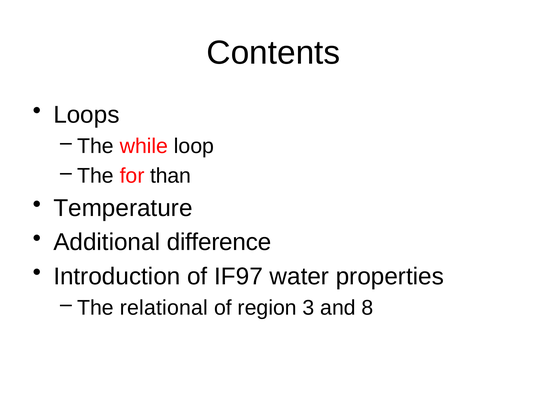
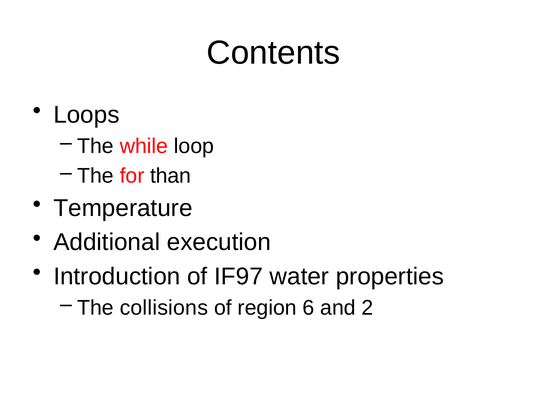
difference: difference -> execution
relational: relational -> collisions
3: 3 -> 6
8: 8 -> 2
